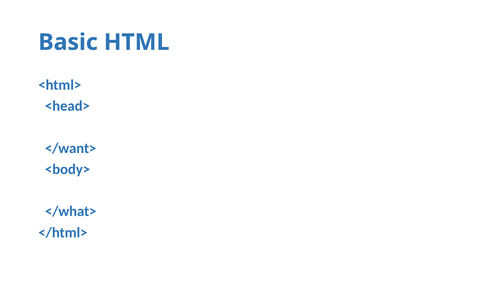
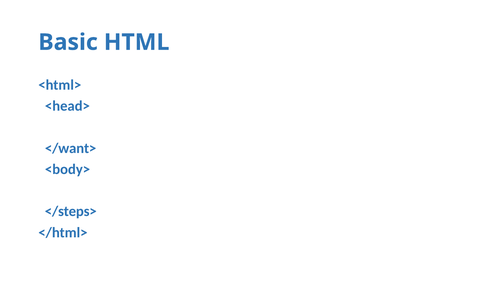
</what>: </what> -> </steps>
